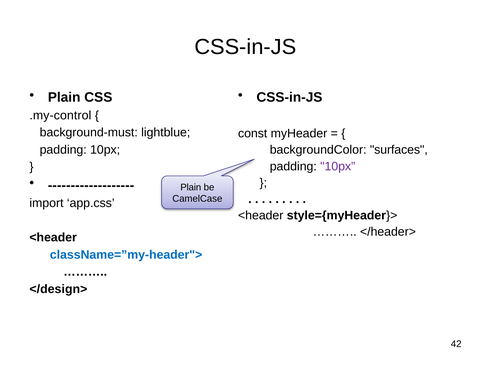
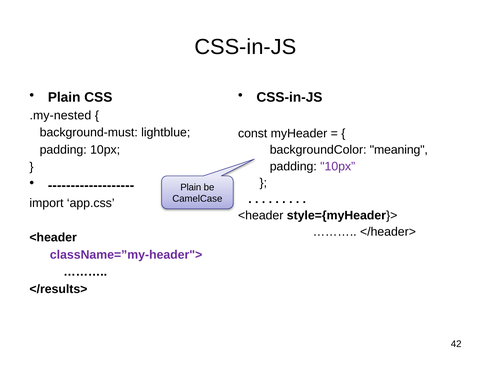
.my-control: .my-control -> .my-nested
surfaces: surfaces -> meaning
className=”my-header"> colour: blue -> purple
</design>: </design> -> </results>
